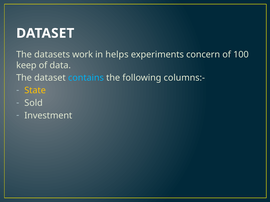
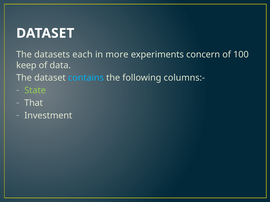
work: work -> each
helps: helps -> more
State colour: yellow -> light green
Sold: Sold -> That
